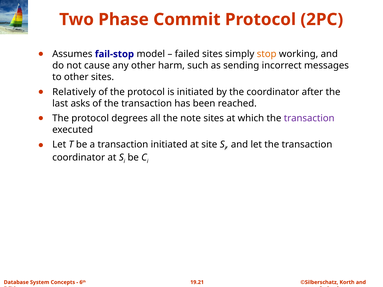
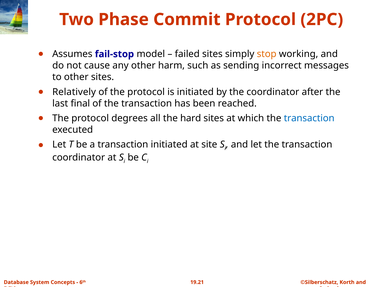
asks: asks -> final
note: note -> hard
transaction at (309, 118) colour: purple -> blue
